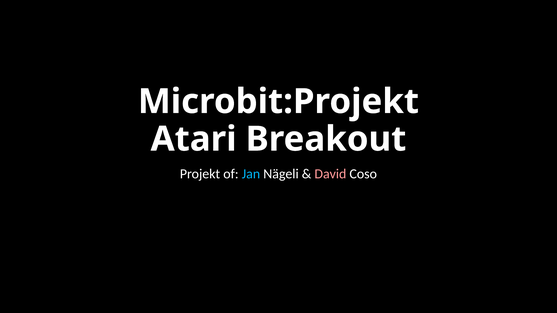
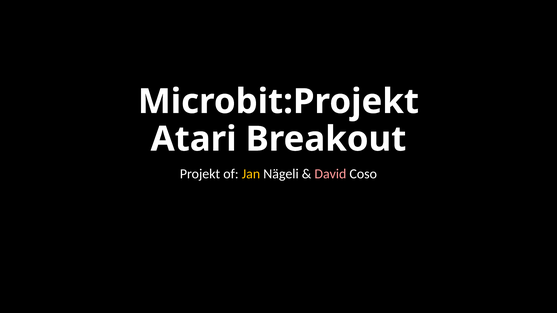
Jan colour: light blue -> yellow
